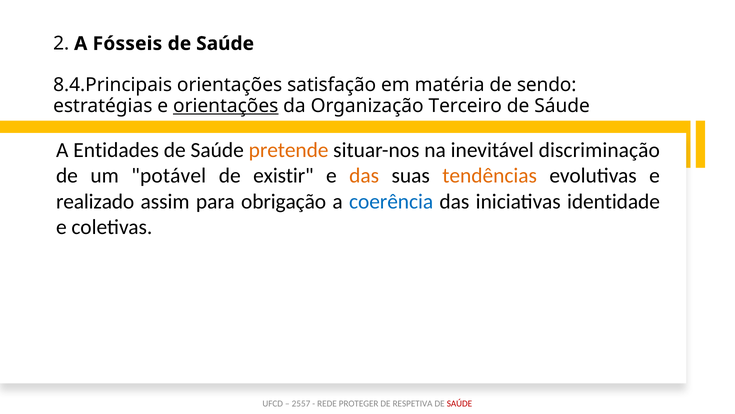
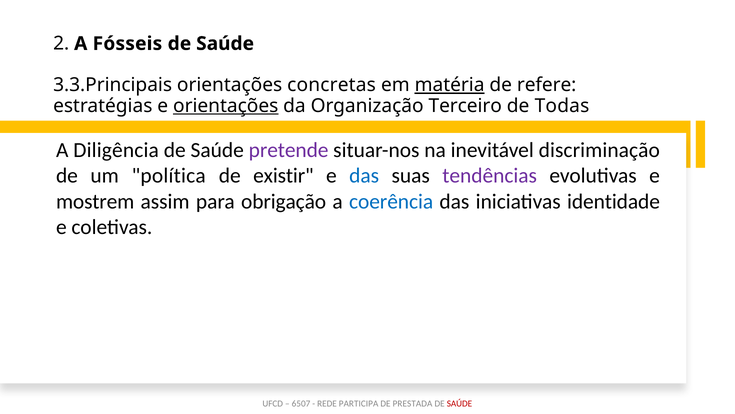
8.4.Principais: 8.4.Principais -> 3.3.Principais
satisfação: satisfação -> concretas
matéria underline: none -> present
sendo: sendo -> refere
Sáude: Sáude -> Todas
Entidades: Entidades -> Diligência
pretende colour: orange -> purple
potável: potável -> política
das at (364, 176) colour: orange -> blue
tendências colour: orange -> purple
realizado: realizado -> mostrem
2557: 2557 -> 6507
PROTEGER: PROTEGER -> PARTICIPA
RESPETIVA: RESPETIVA -> PRESTADA
